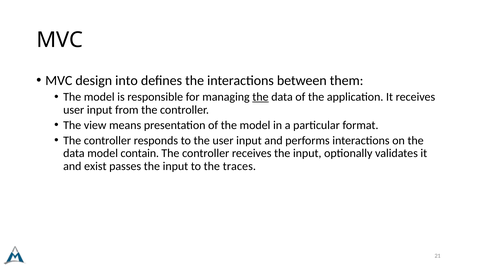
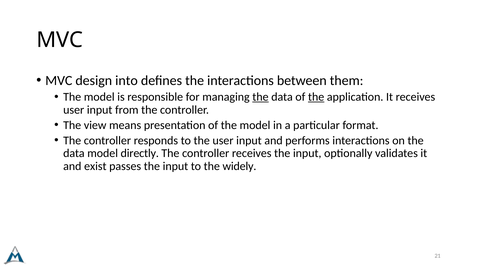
the at (316, 97) underline: none -> present
contain: contain -> directly
traces: traces -> widely
